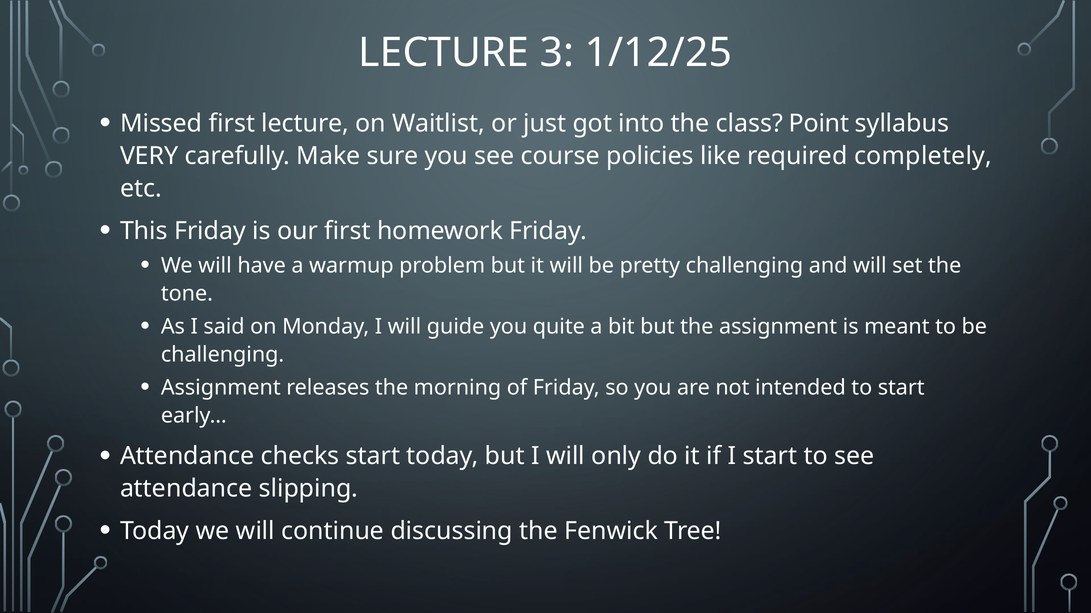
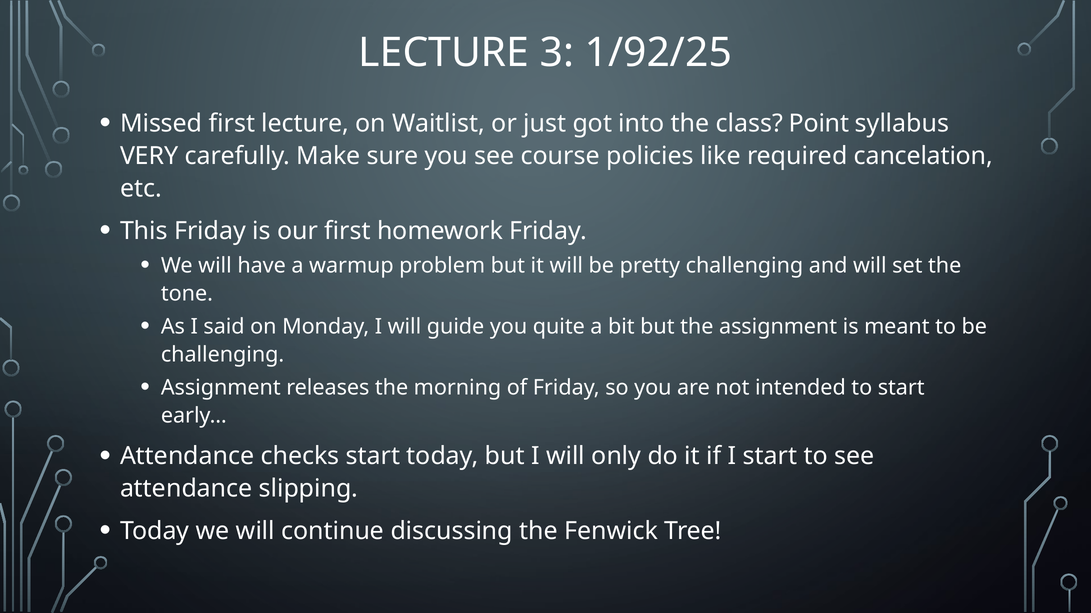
1/12/25: 1/12/25 -> 1/92/25
completely: completely -> cancelation
